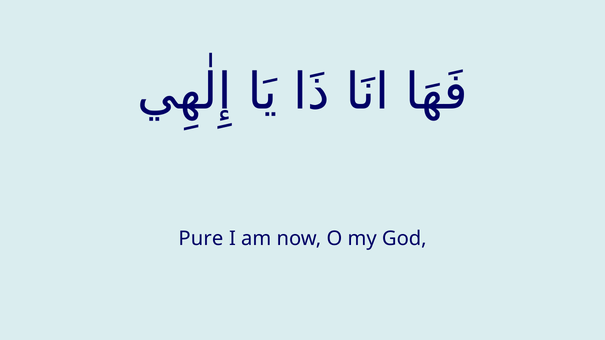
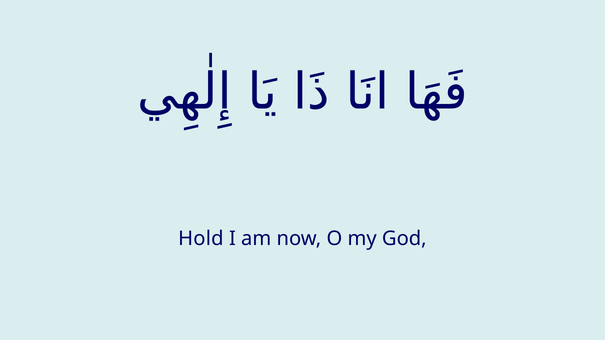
Pure: Pure -> Hold
